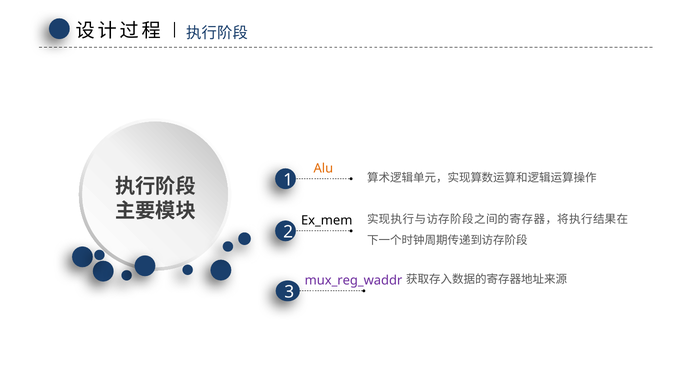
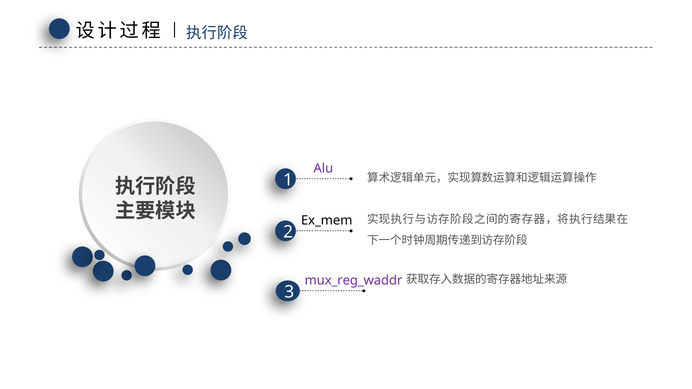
Alu colour: orange -> purple
